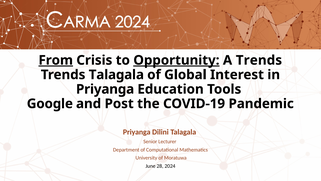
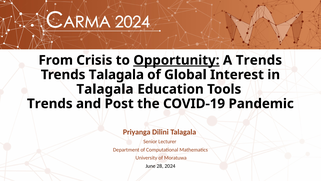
From underline: present -> none
Priyanga at (105, 89): Priyanga -> Talagala
Google at (50, 103): Google -> Trends
